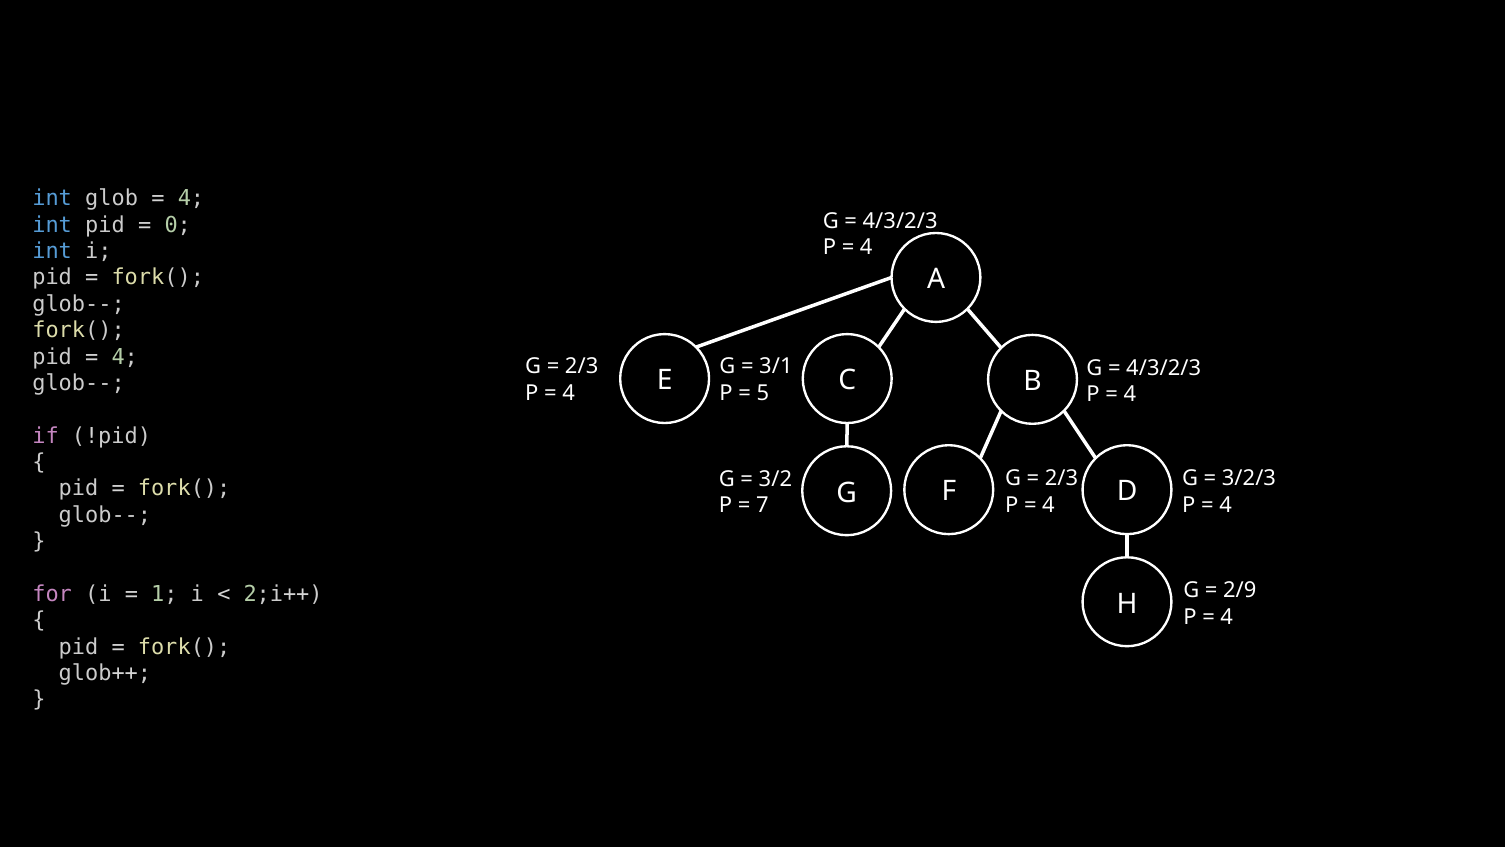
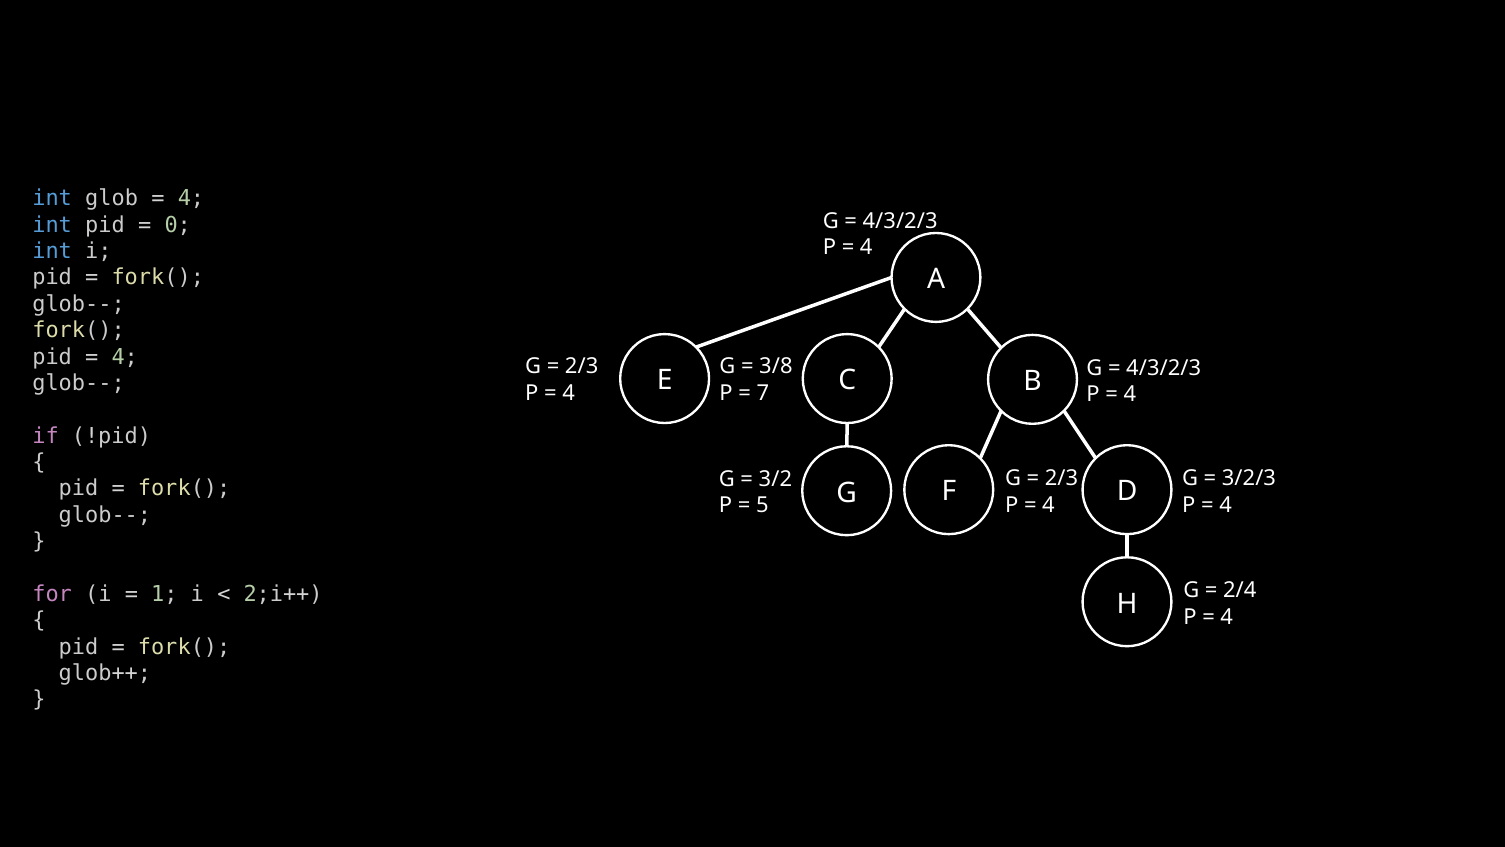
3/1: 3/1 -> 3/8
5: 5 -> 7
7: 7 -> 5
2/9: 2/9 -> 2/4
